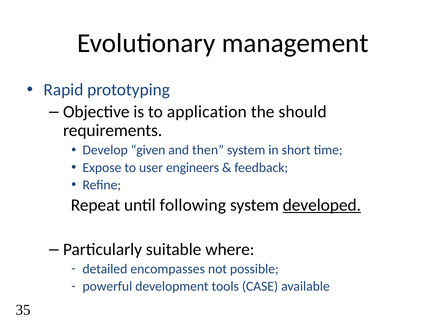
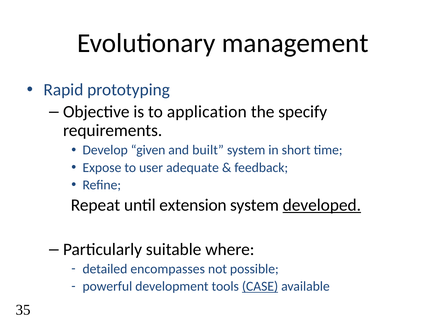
should: should -> specify
then: then -> built
engineers: engineers -> adequate
following: following -> extension
CASE underline: none -> present
